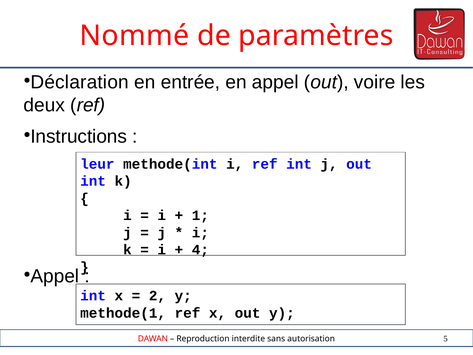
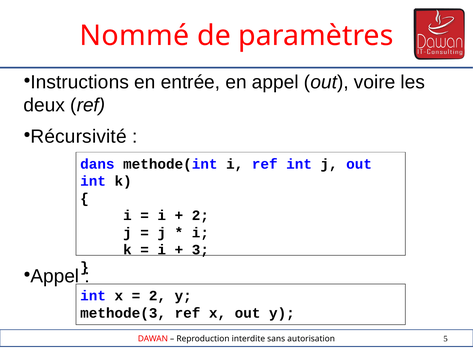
Déclaration: Déclaration -> Instructions
Instructions: Instructions -> Récursivité
leur: leur -> dans
1 at (200, 215): 1 -> 2
4: 4 -> 3
methode(1: methode(1 -> methode(3
